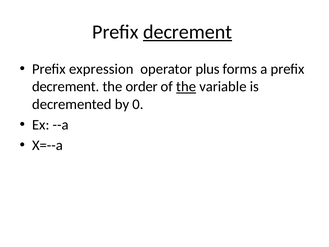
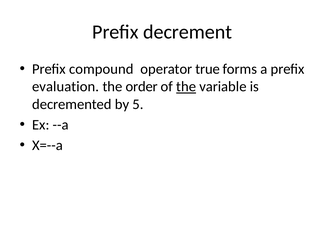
decrement at (188, 32) underline: present -> none
expression: expression -> compound
plus: plus -> true
decrement at (66, 87): decrement -> evaluation
0: 0 -> 5
